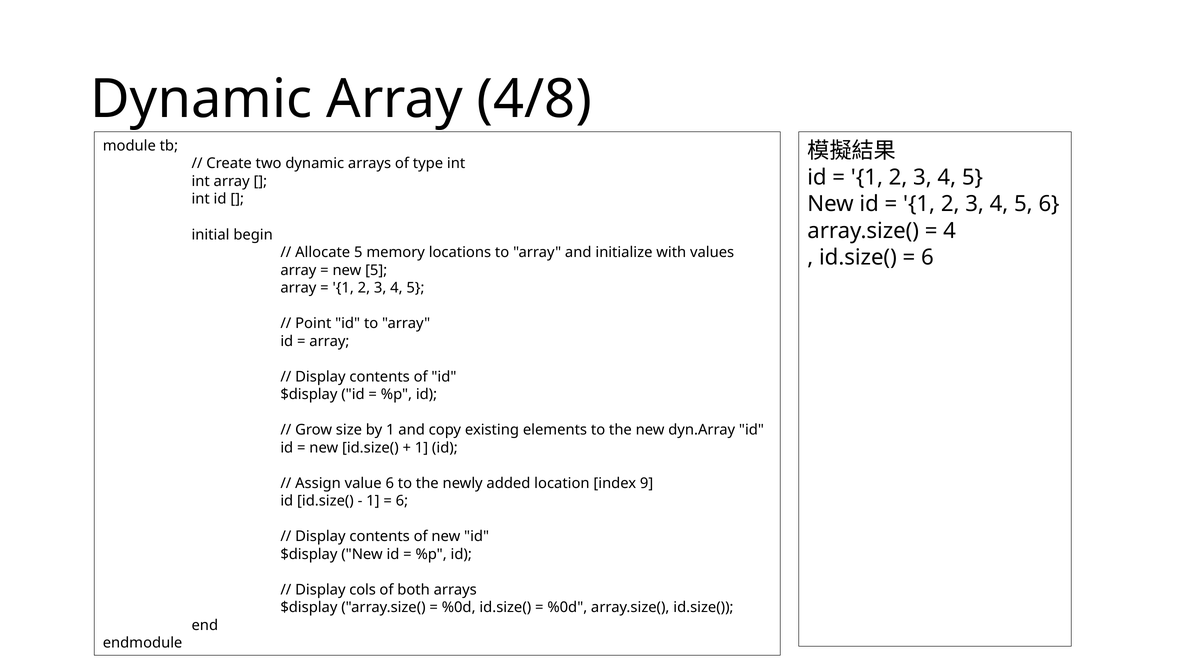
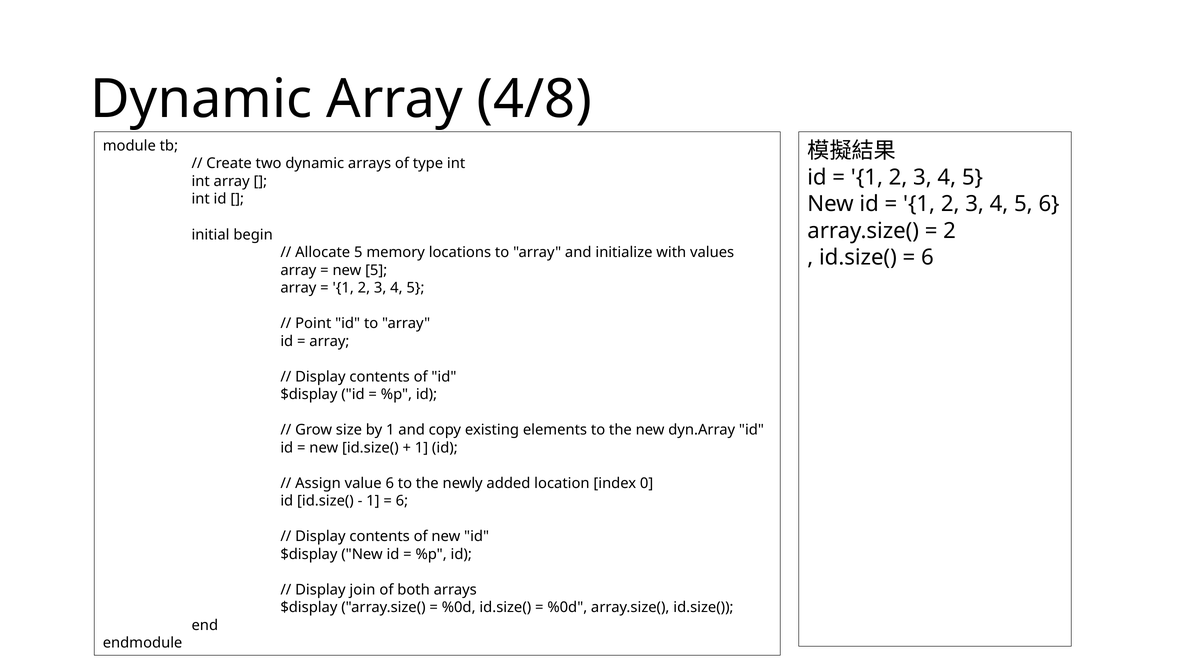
4 at (950, 231): 4 -> 2
9: 9 -> 0
cols: cols -> join
